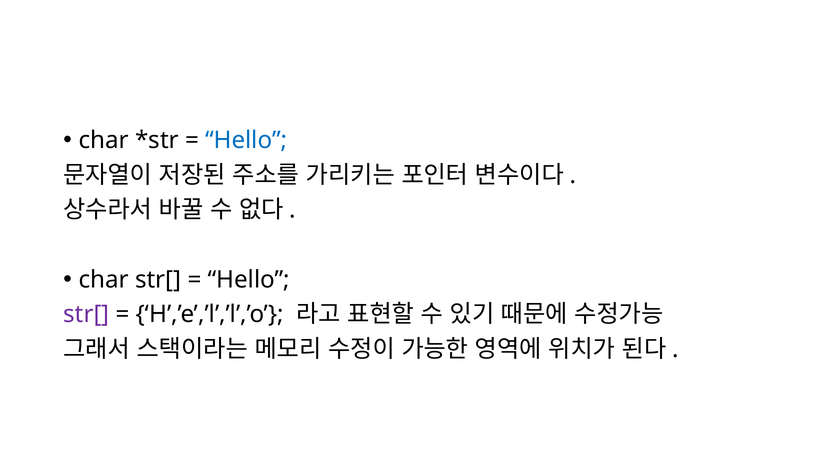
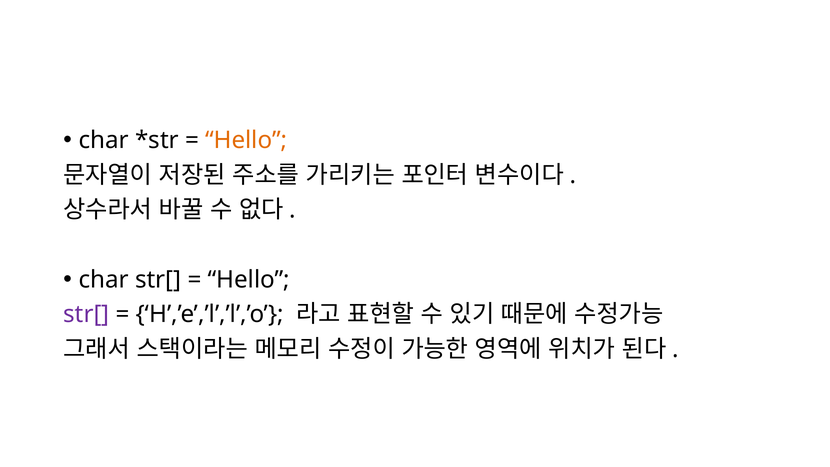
Hello at (246, 140) colour: blue -> orange
